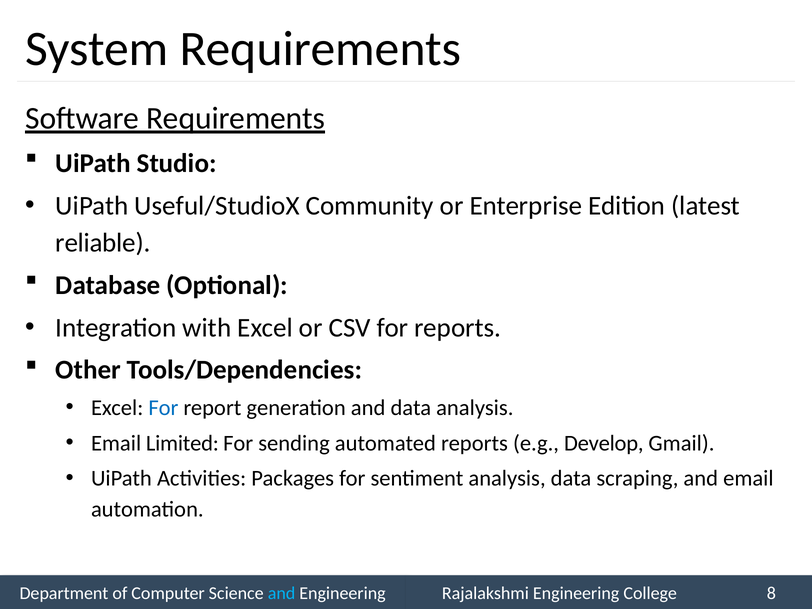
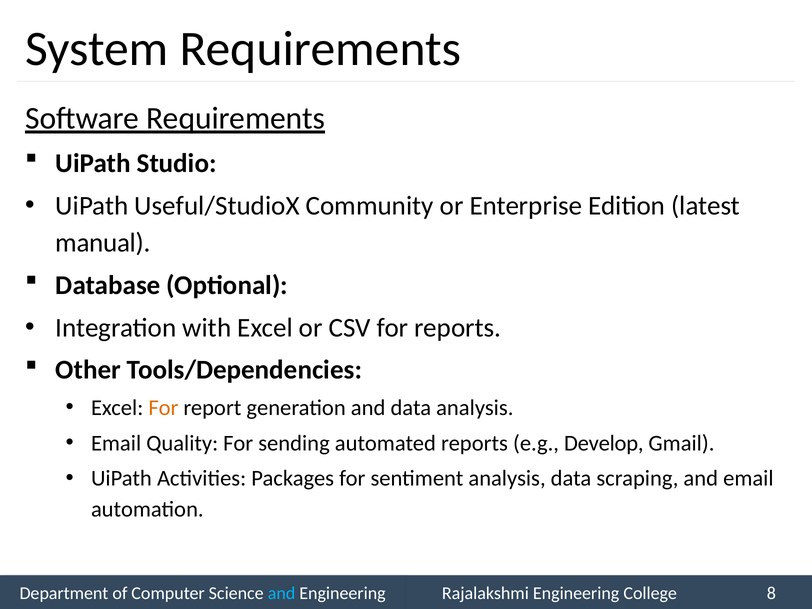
reliable: reliable -> manual
For at (163, 408) colour: blue -> orange
Limited: Limited -> Quality
